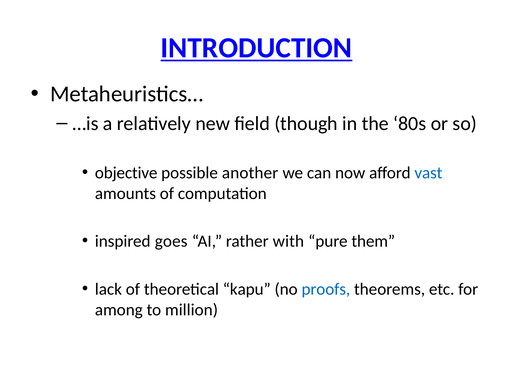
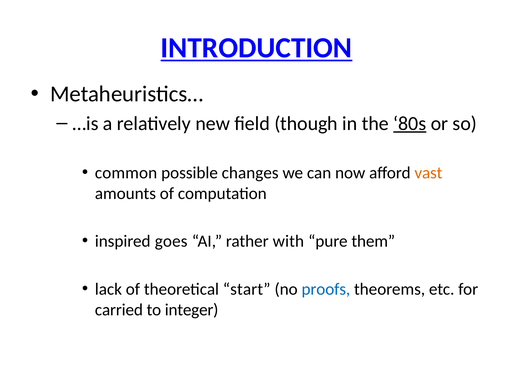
80s underline: none -> present
objective: objective -> common
another: another -> changes
vast colour: blue -> orange
kapu: kapu -> start
among: among -> carried
million: million -> integer
